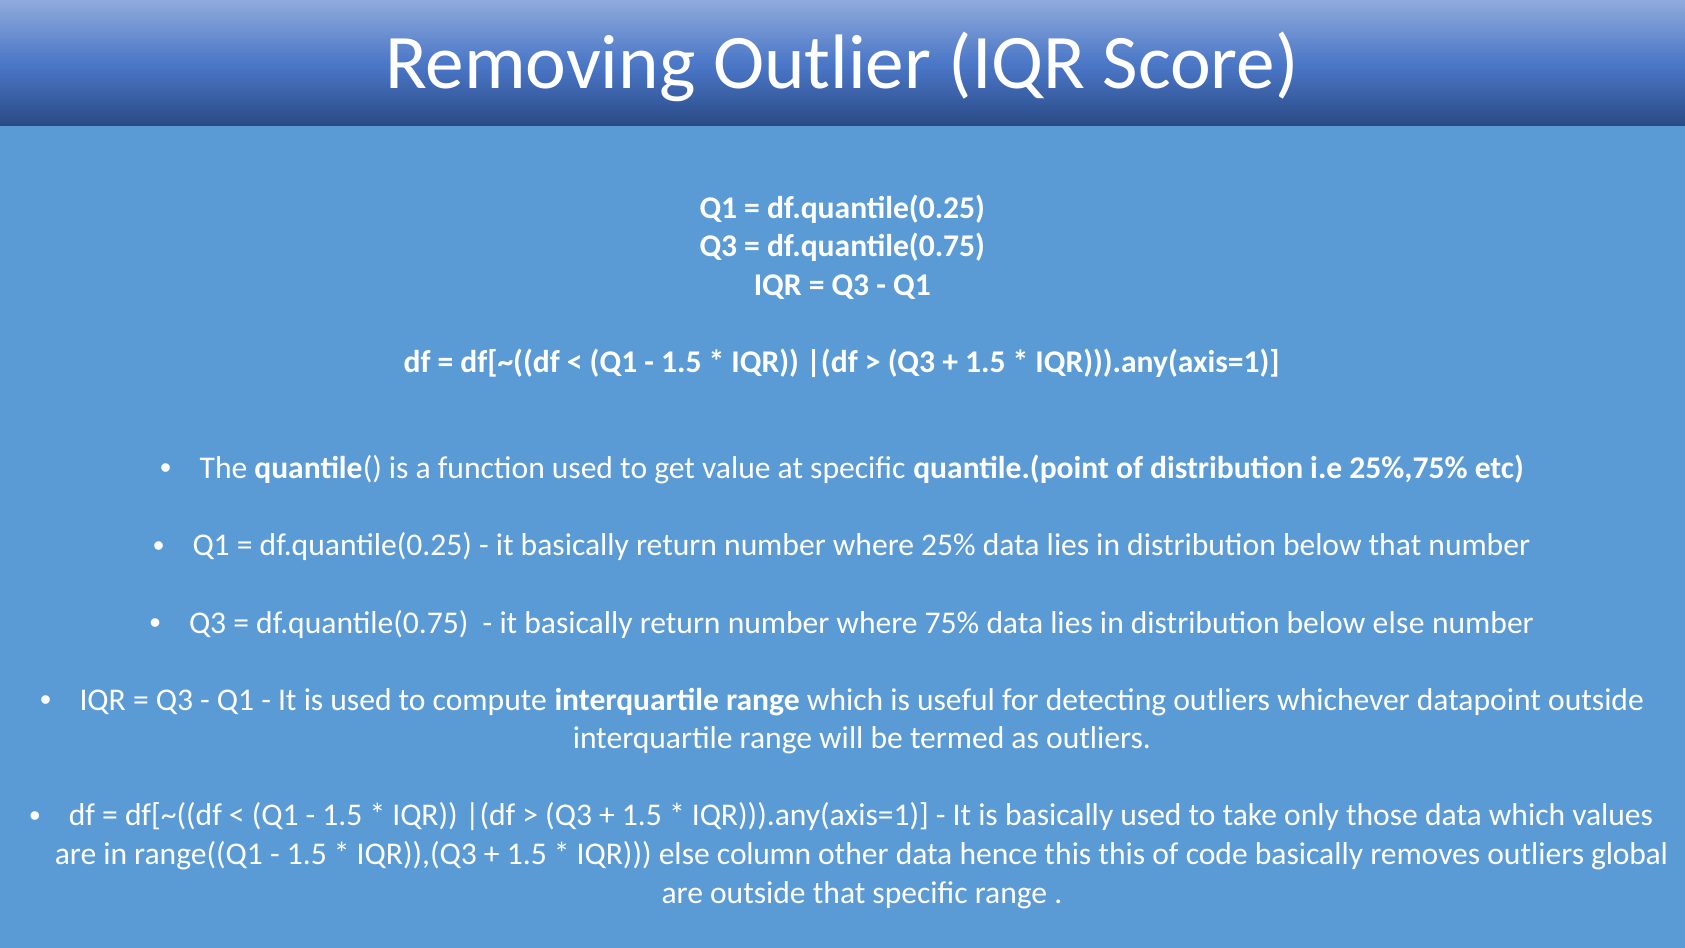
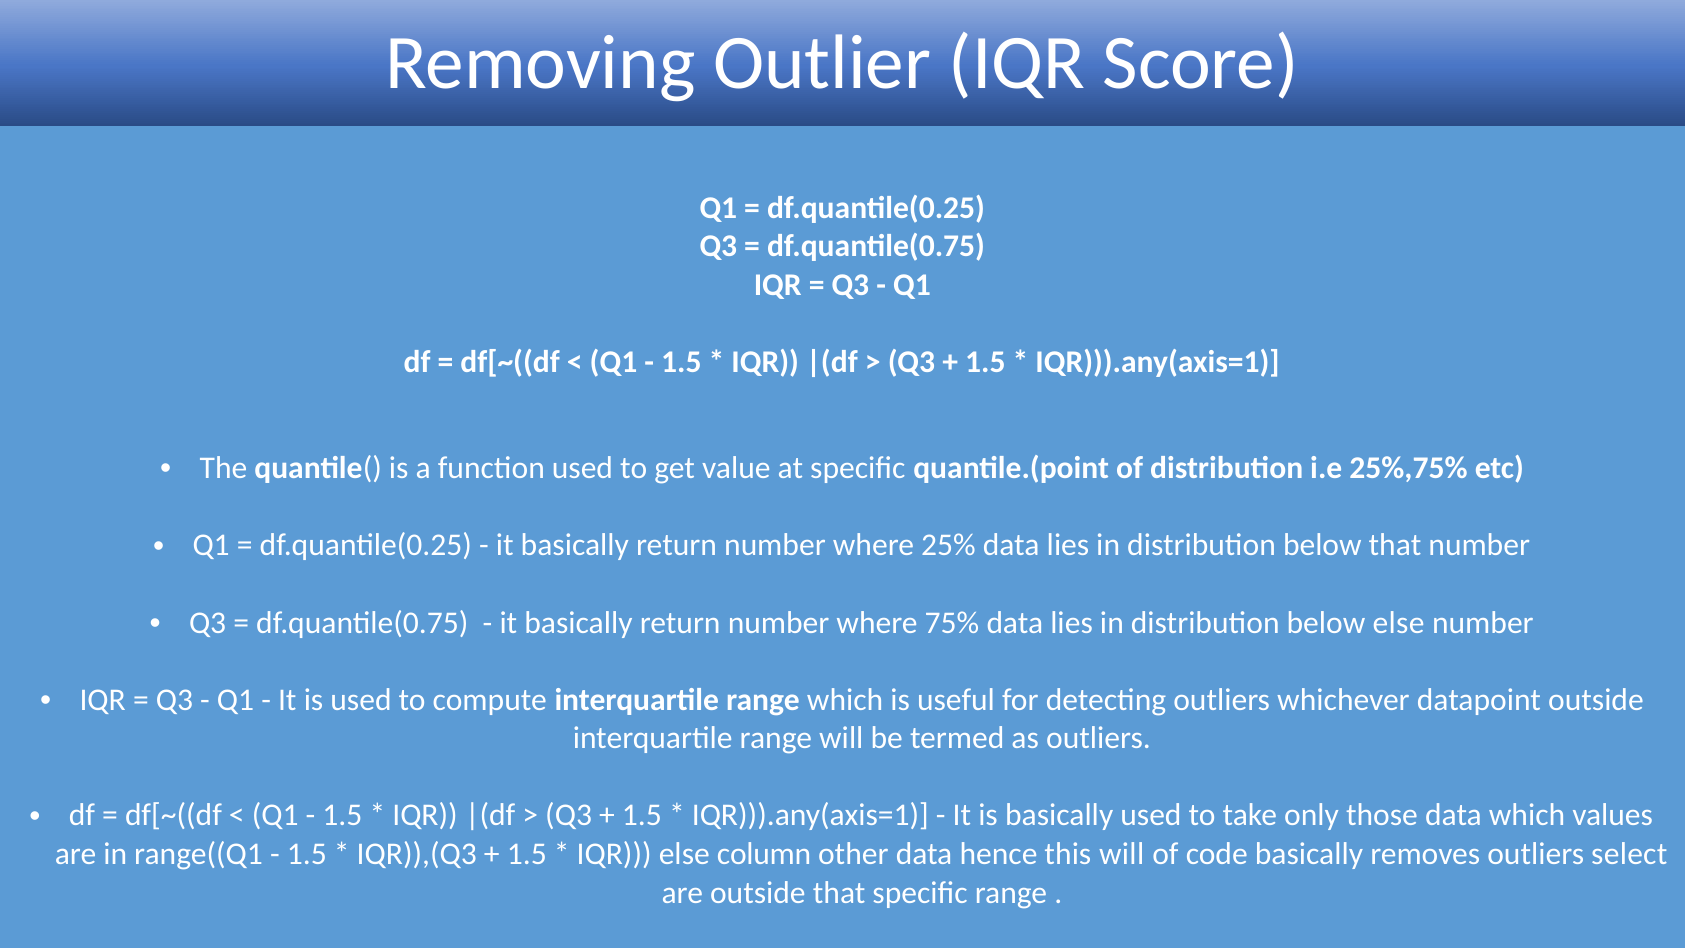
this this: this -> will
global: global -> select
